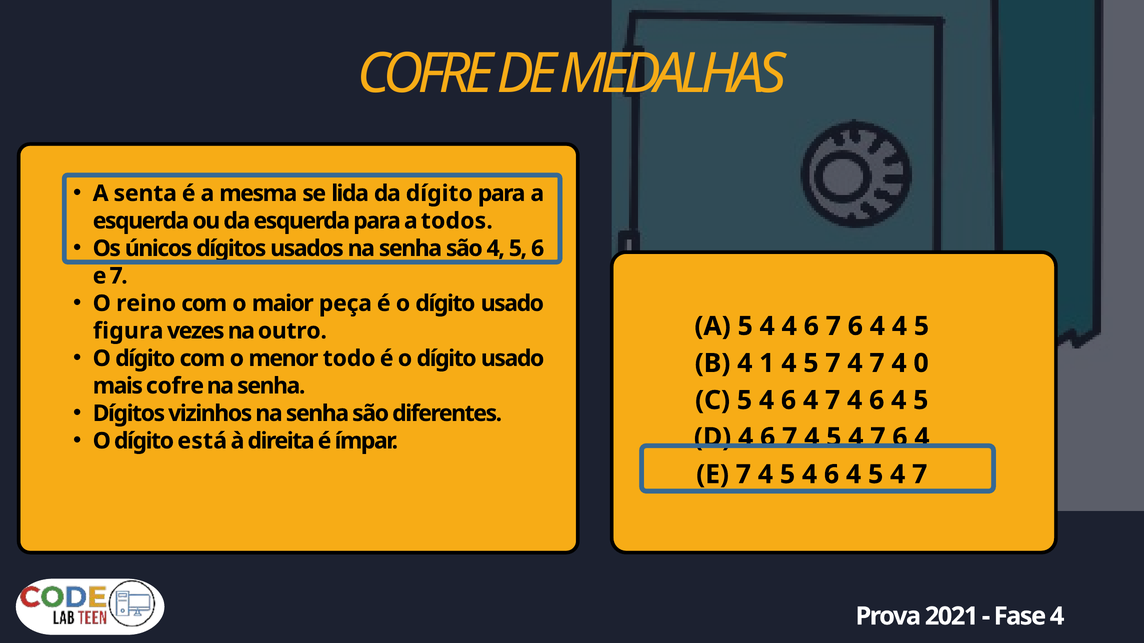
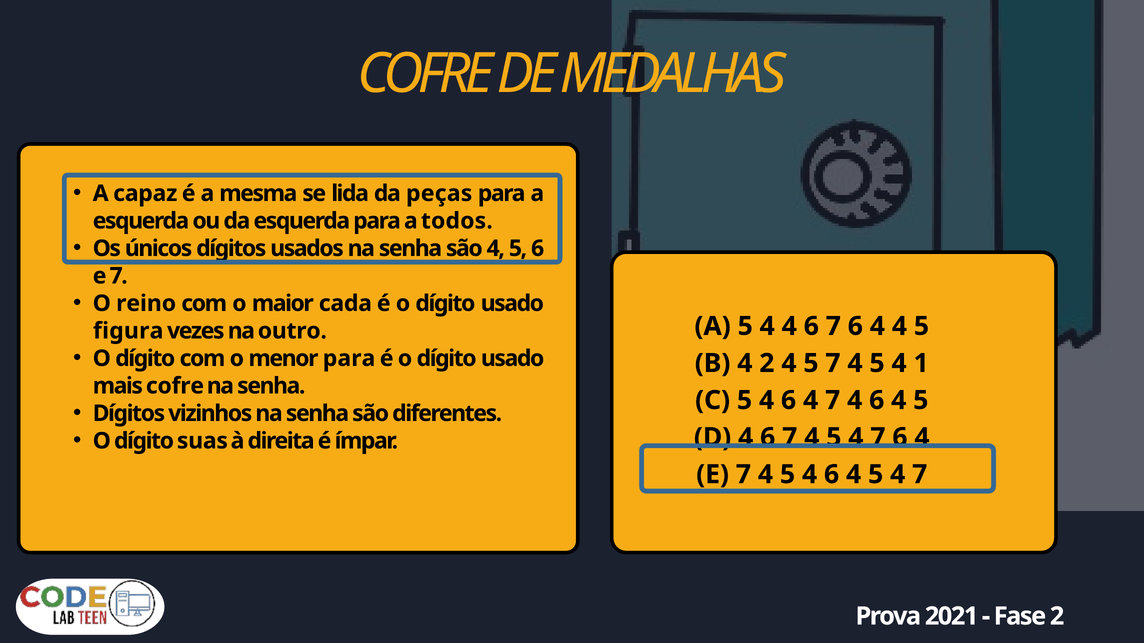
senta: senta -> capaz
da dígito: dígito -> peças
peça: peça -> cada
menor todo: todo -> para
4 1: 1 -> 2
5 7 4 7: 7 -> 5
0: 0 -> 1
está: está -> suas
Fase 4: 4 -> 2
